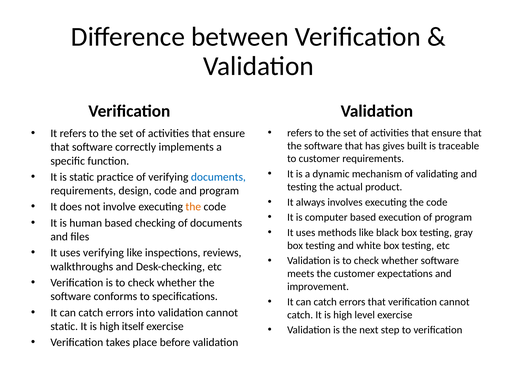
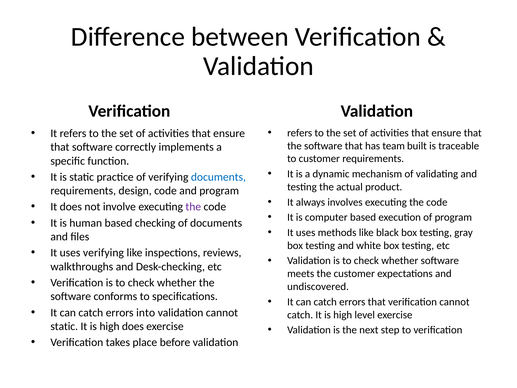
gives: gives -> team
the at (193, 207) colour: orange -> purple
improvement: improvement -> undiscovered
high itself: itself -> does
